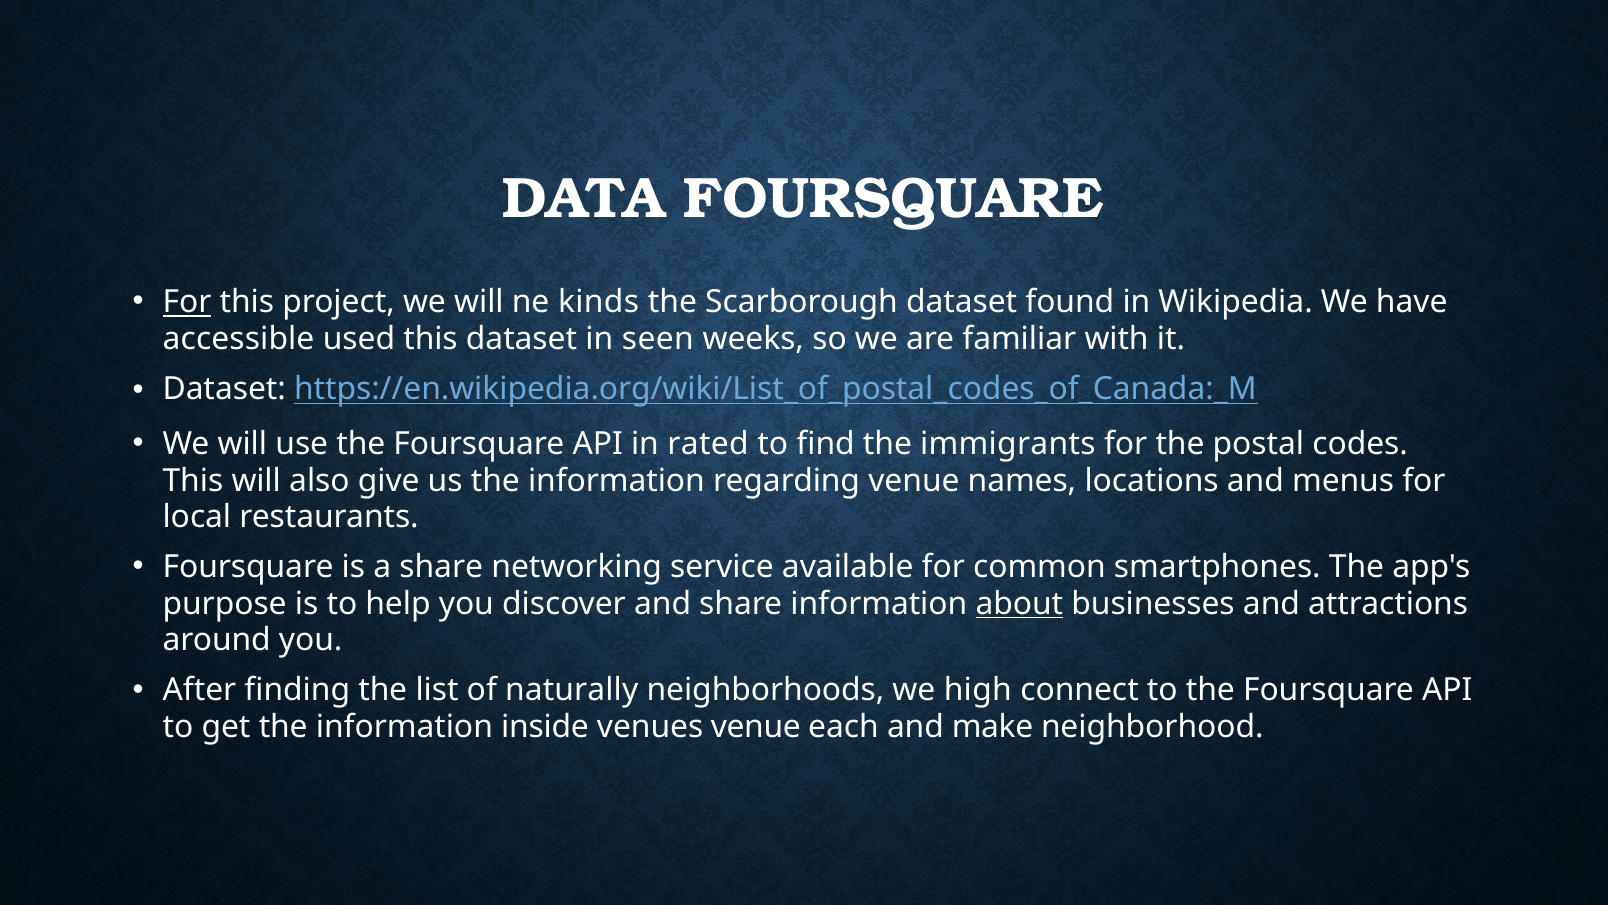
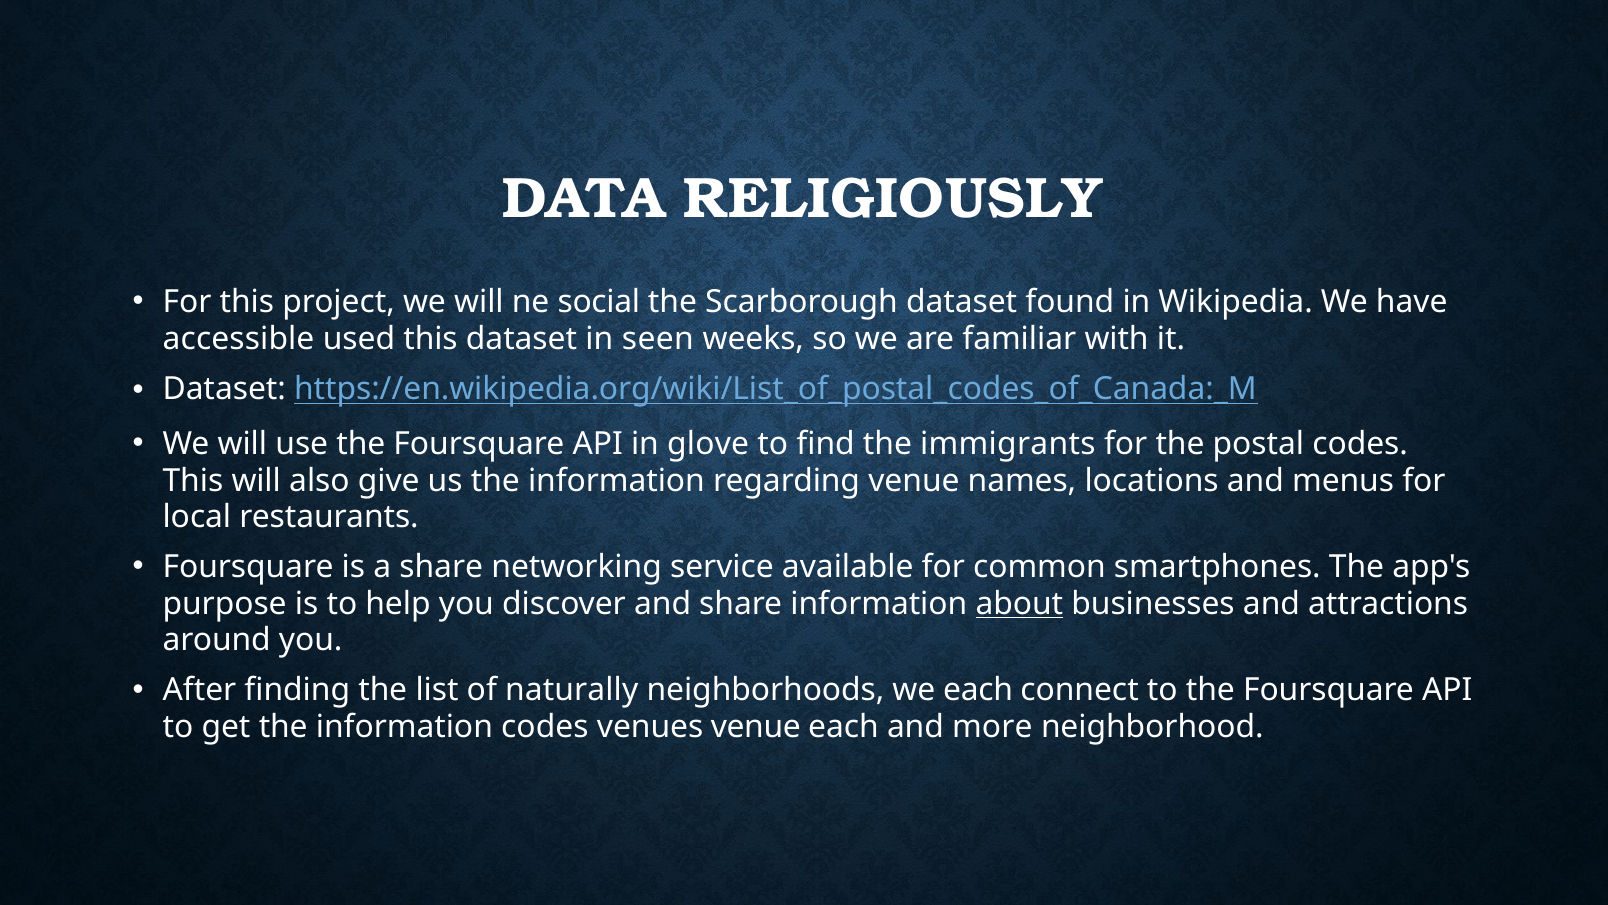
DATA FOURSQUARE: FOURSQUARE -> RELIGIOUSLY
For at (187, 302) underline: present -> none
kinds: kinds -> social
rated: rated -> glove
we high: high -> each
information inside: inside -> codes
make: make -> more
